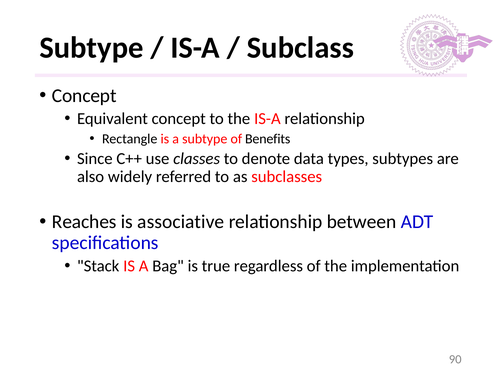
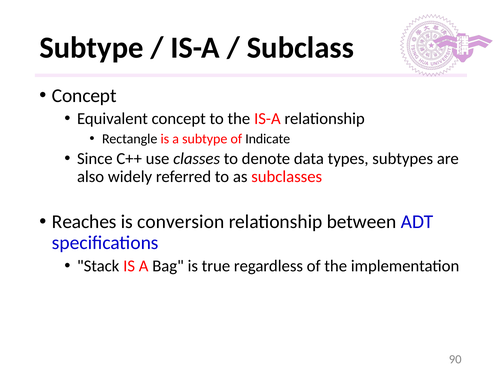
Benefits: Benefits -> Indicate
associative: associative -> conversion
